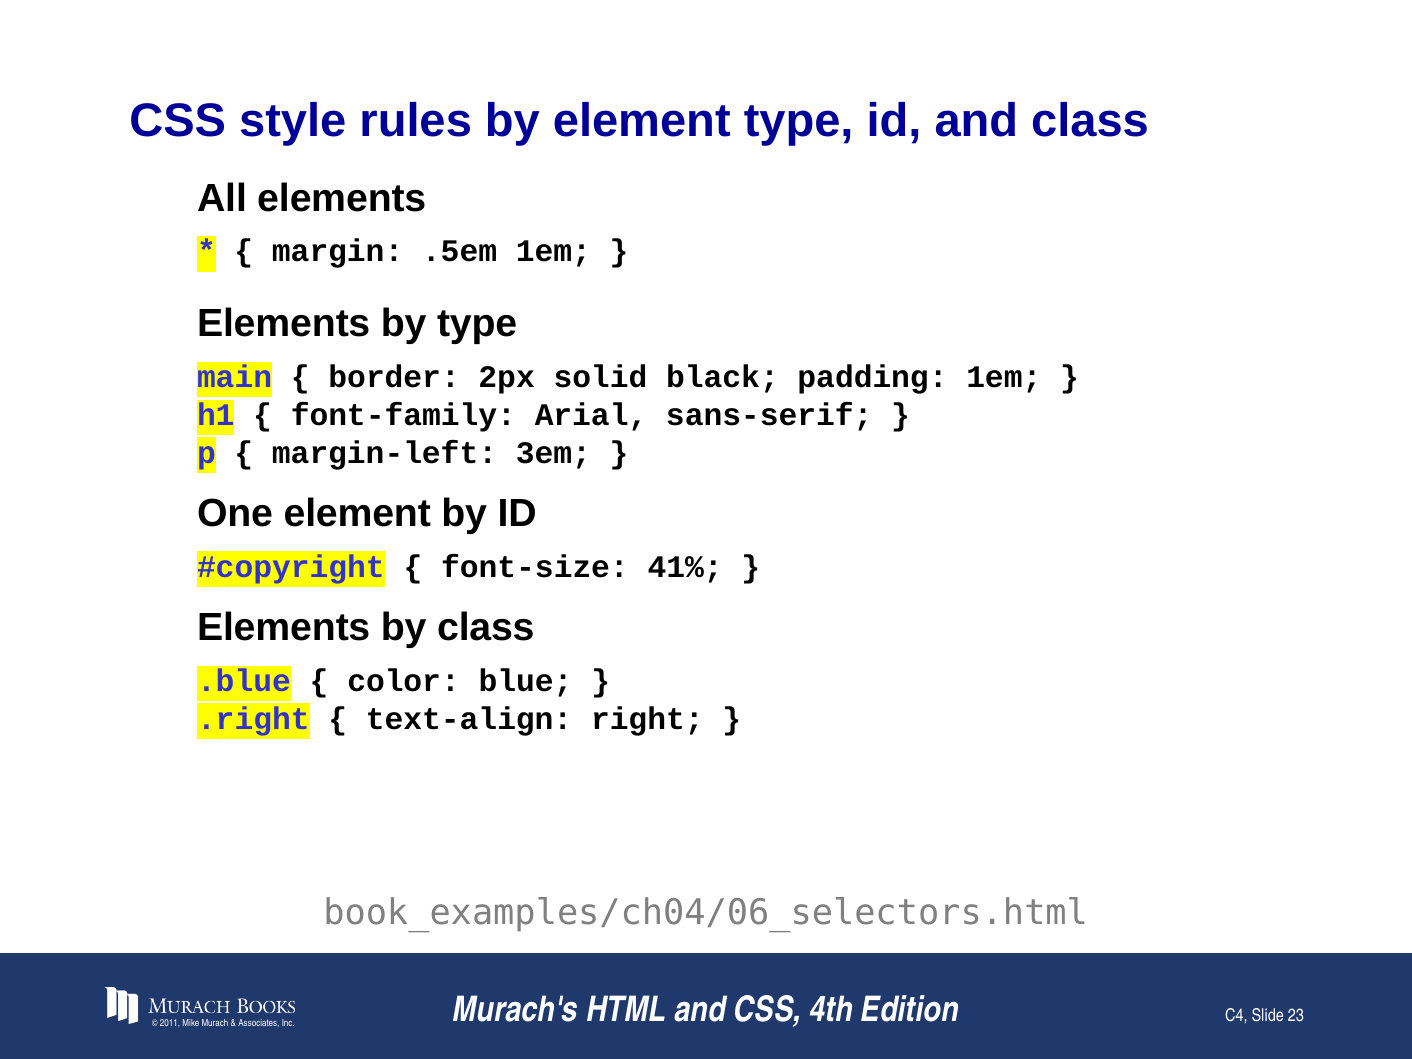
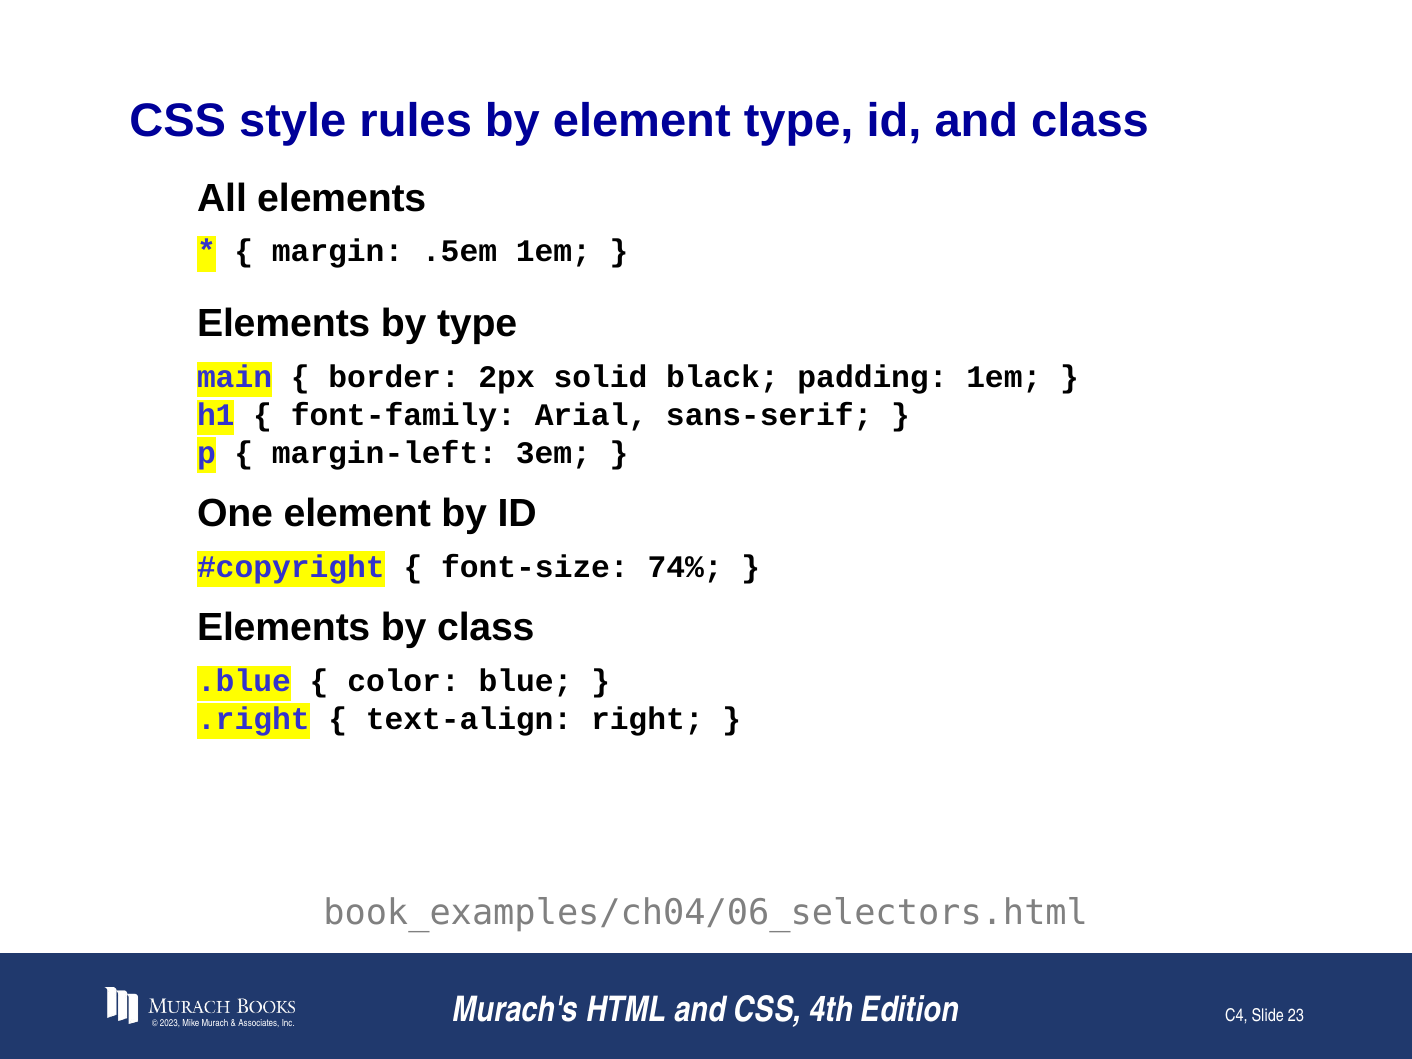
41%: 41% -> 74%
2011: 2011 -> 2023
